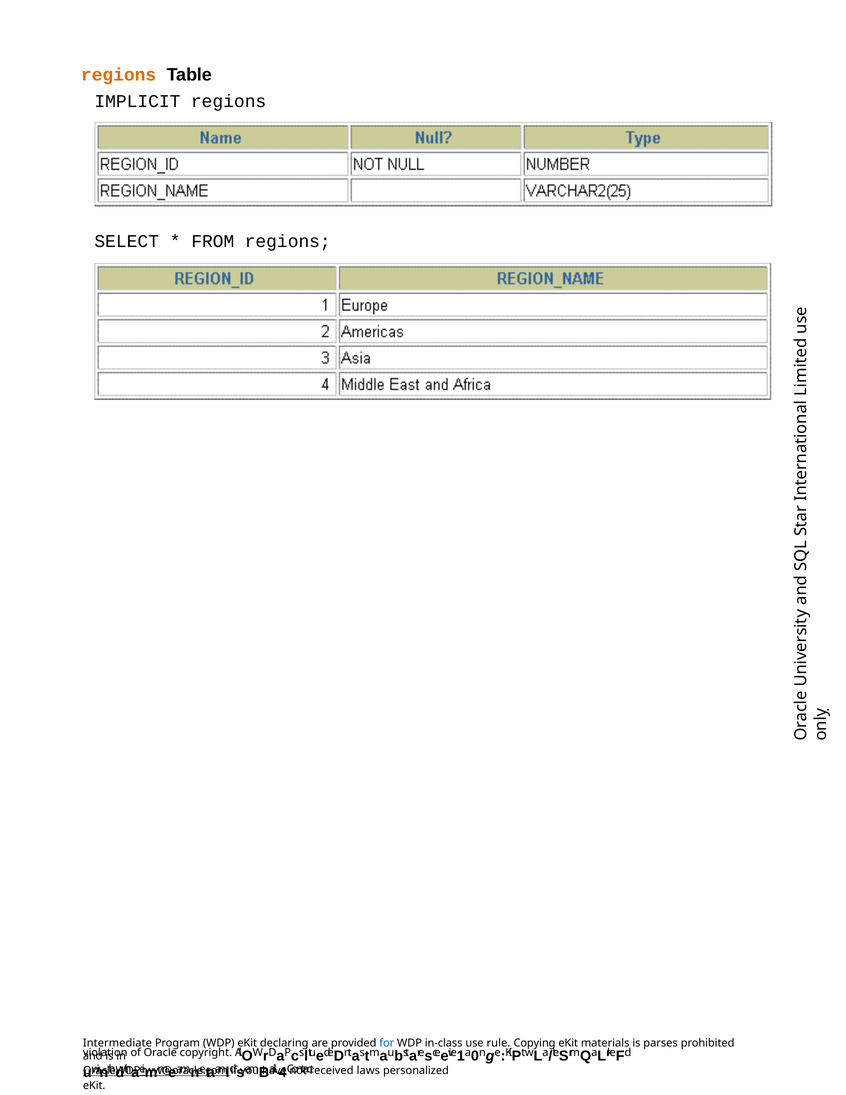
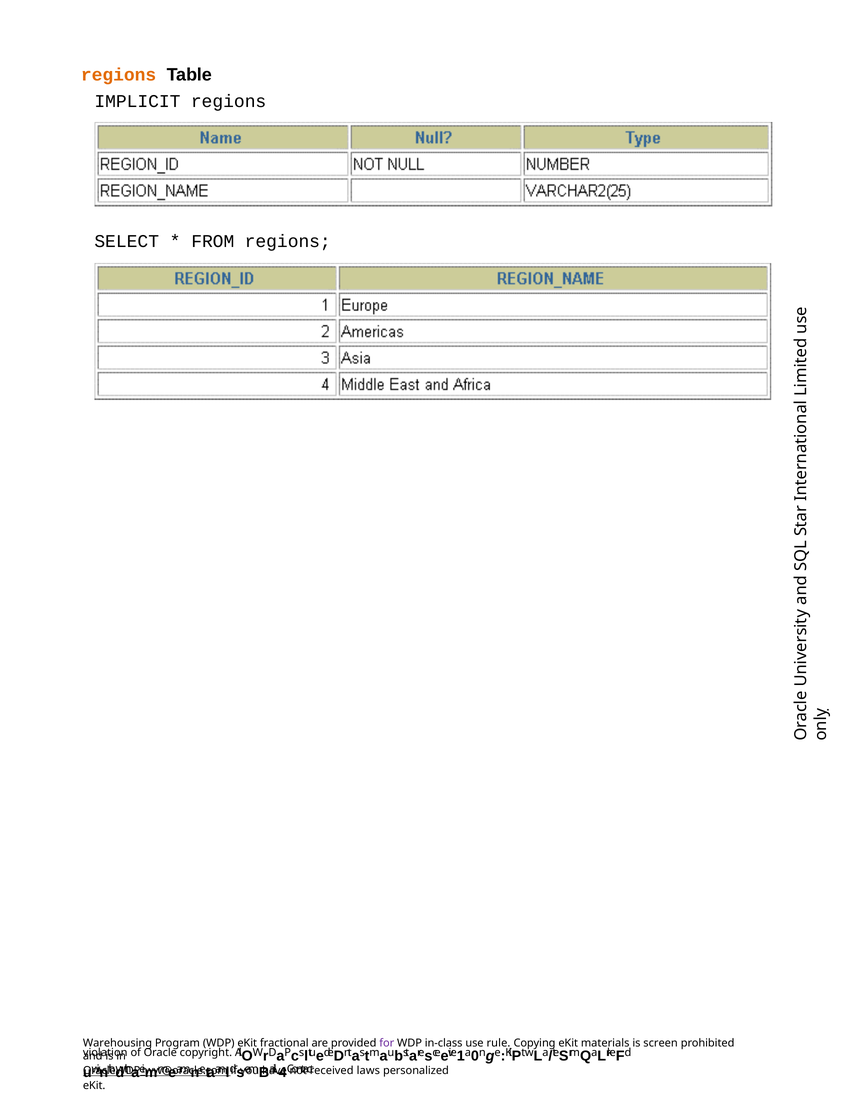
Intermediate: Intermediate -> Warehousing
declaring: declaring -> fractional
for colour: blue -> purple
parses: parses -> screen
